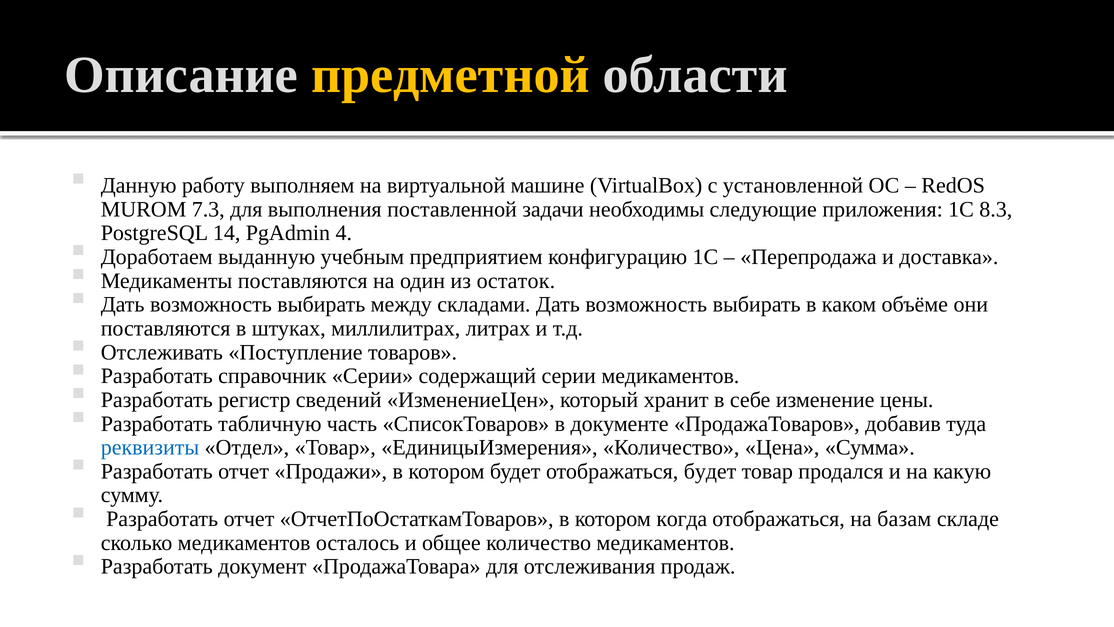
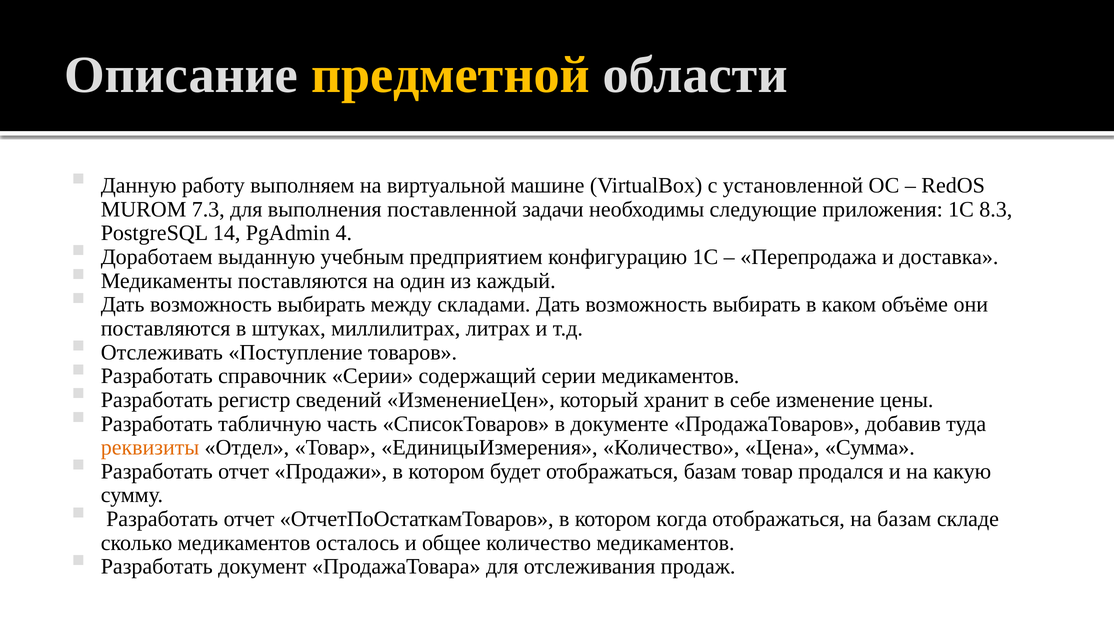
остаток: остаток -> каждый
реквизиты colour: blue -> orange
отображаться будет: будет -> базам
